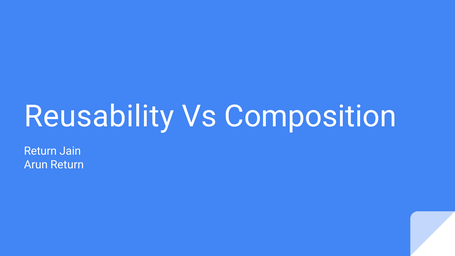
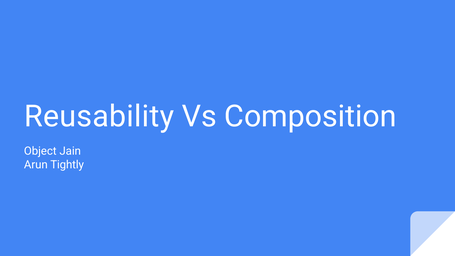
Return at (40, 151): Return -> Object
Arun Return: Return -> Tightly
